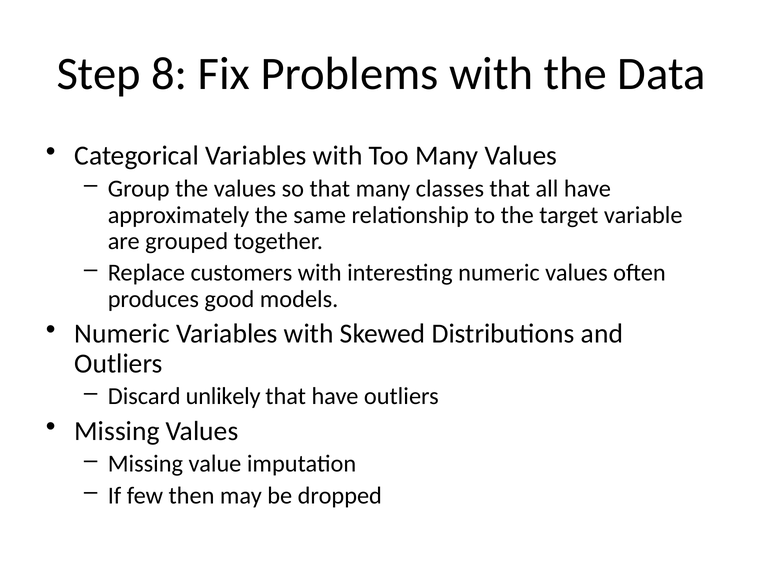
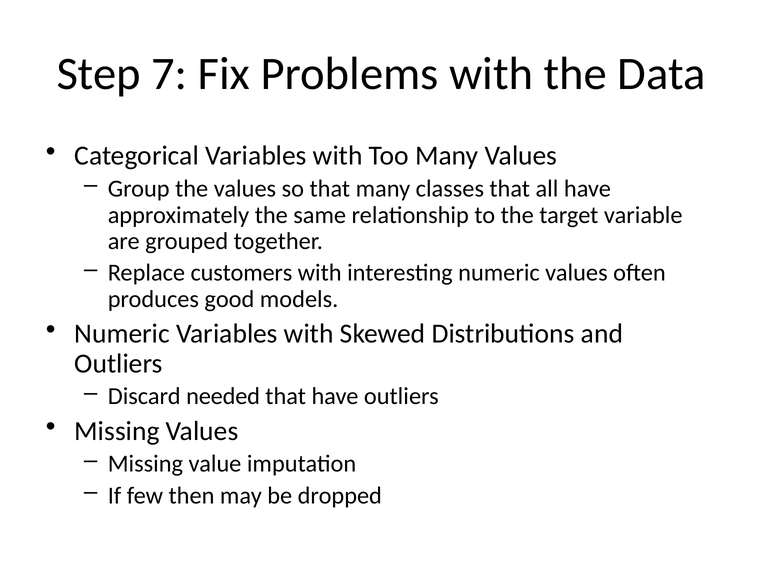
8: 8 -> 7
unlikely: unlikely -> needed
